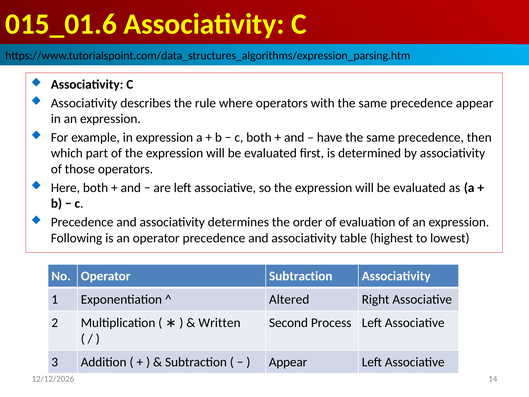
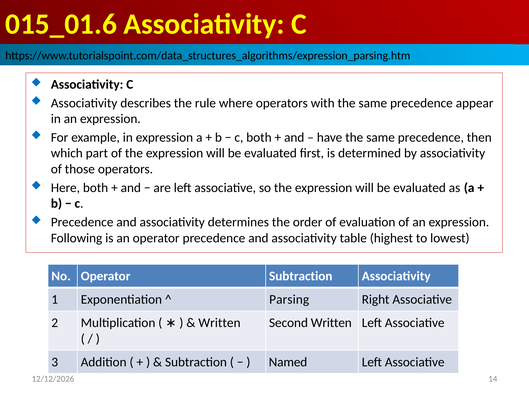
Altered: Altered -> Parsing
Second Process: Process -> Written
Appear at (288, 362): Appear -> Named
